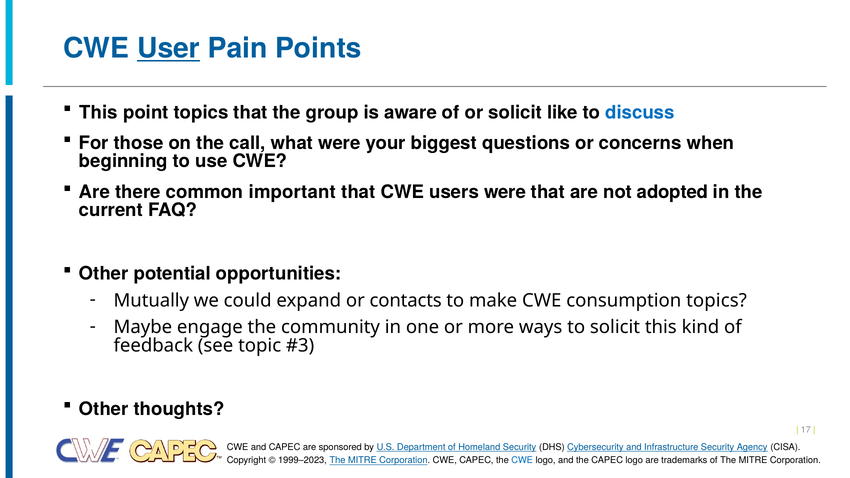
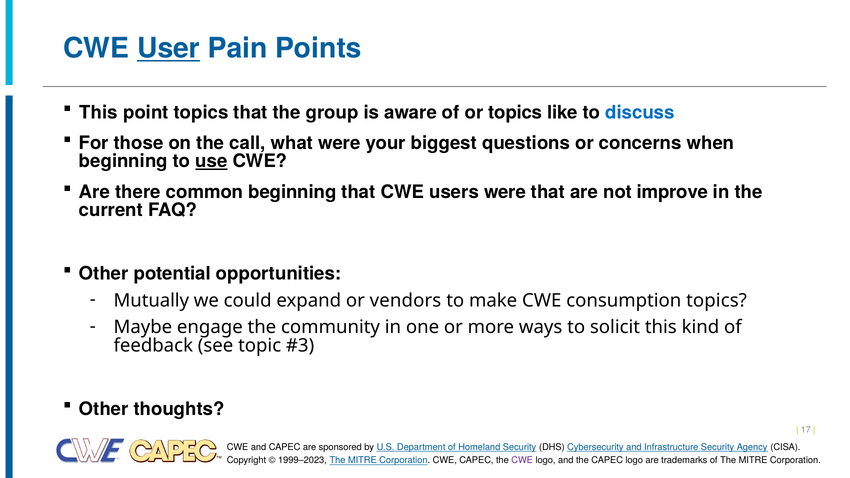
or solicit: solicit -> topics
use underline: none -> present
common important: important -> beginning
adopted: adopted -> improve
contacts: contacts -> vendors
CWE at (522, 461) colour: blue -> purple
